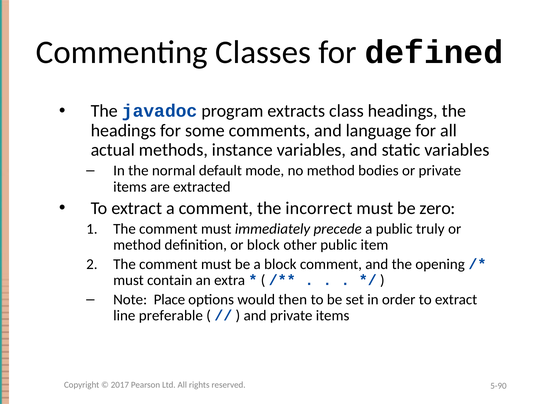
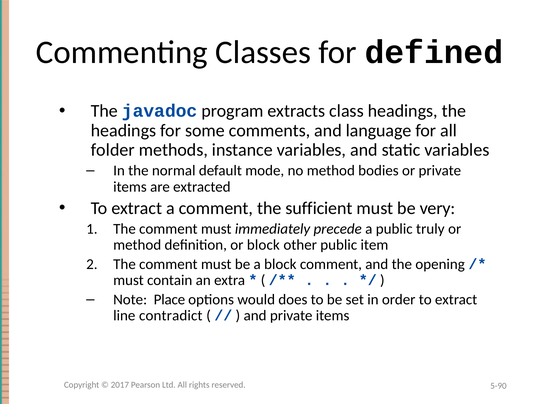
actual: actual -> folder
incorrect: incorrect -> sufficient
zero: zero -> very
then: then -> does
preferable: preferable -> contradict
